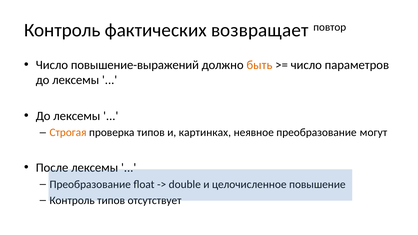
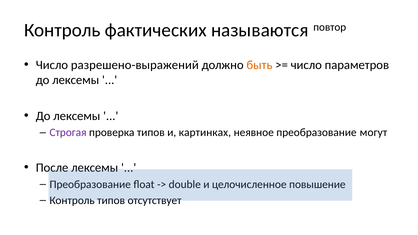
возвращает: возвращает -> называются
повышение-выражений: повышение-выражений -> разрешено-выражений
Строгая colour: orange -> purple
